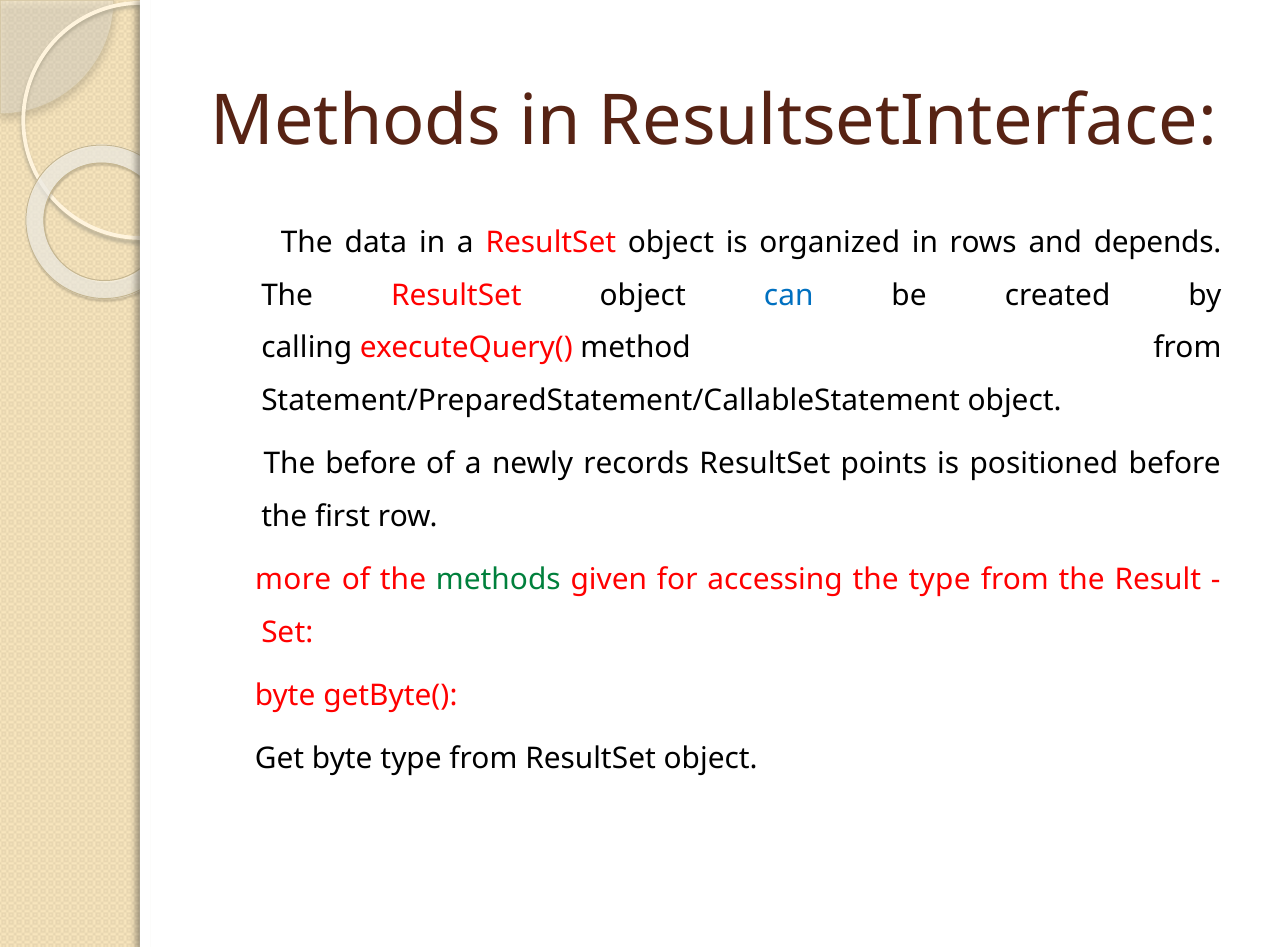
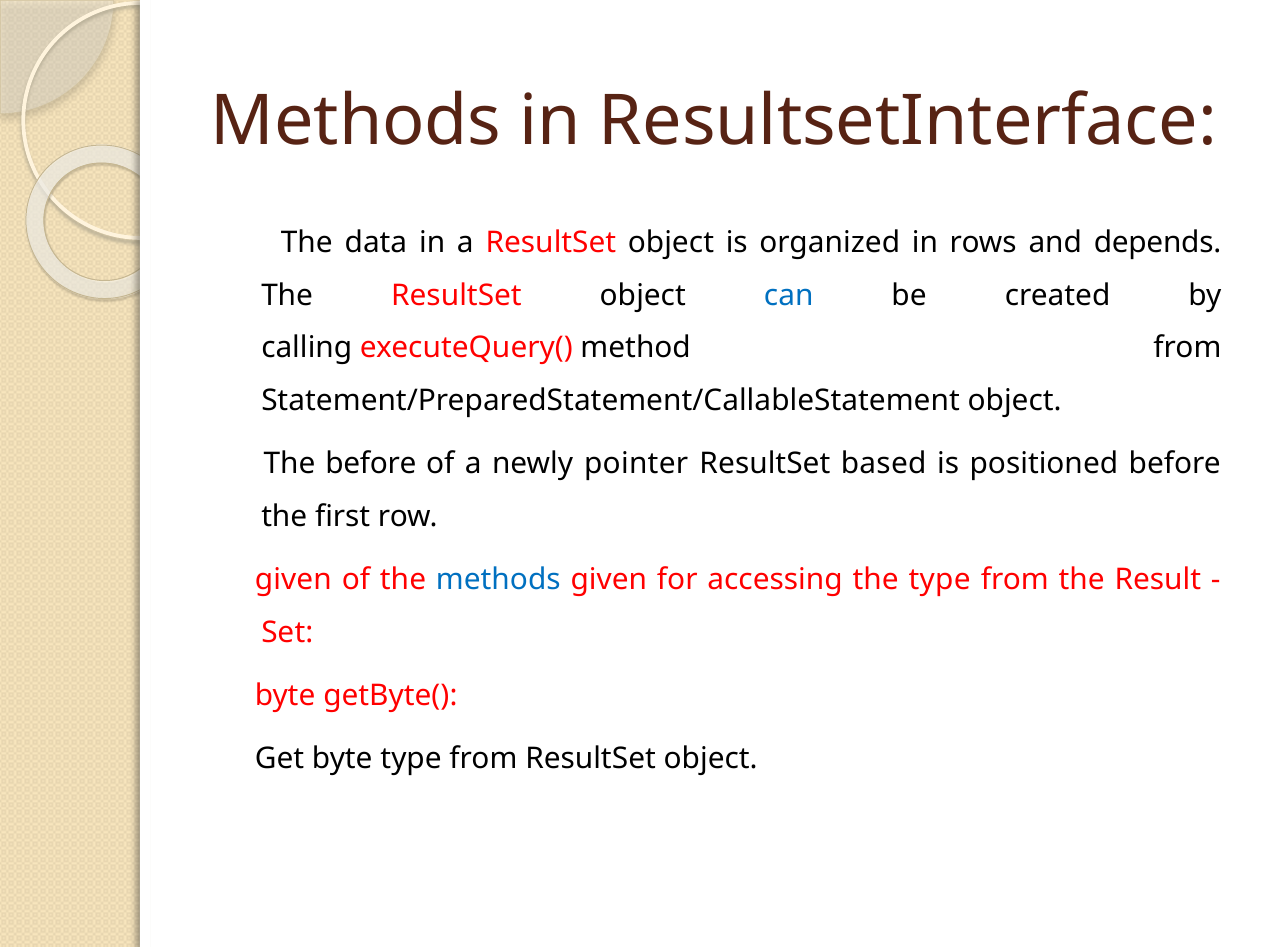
records: records -> pointer
points: points -> based
more at (293, 580): more -> given
methods at (498, 580) colour: green -> blue
